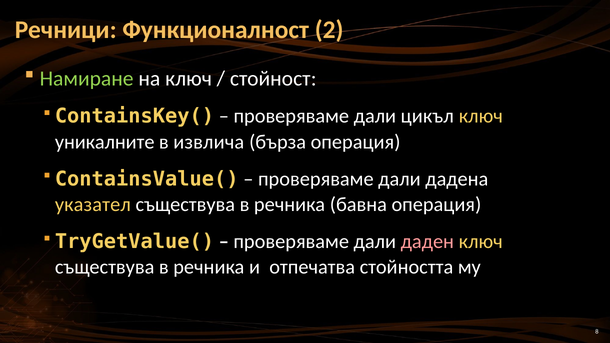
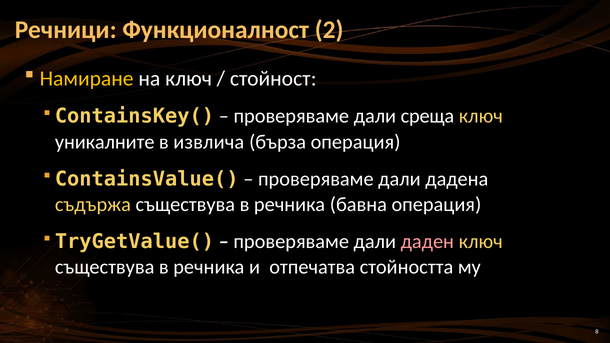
Намиране colour: light green -> yellow
цикъл: цикъл -> среща
указател: указател -> съдържа
